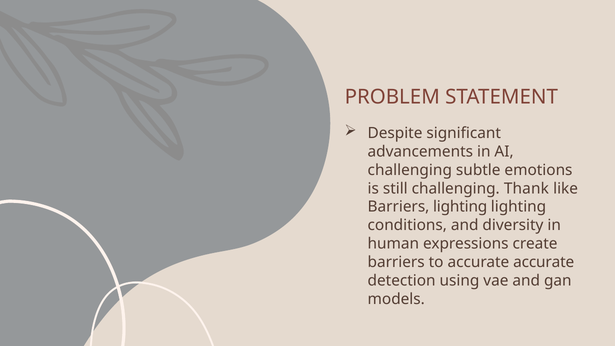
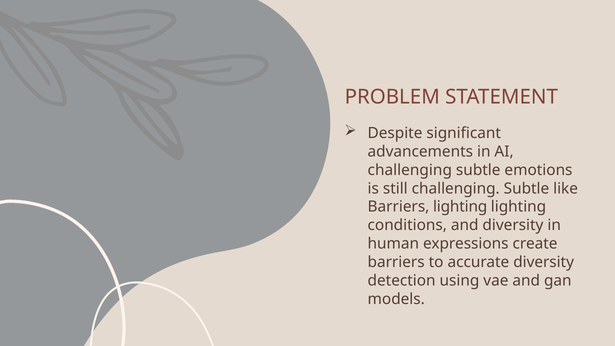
still challenging Thank: Thank -> Subtle
accurate accurate: accurate -> diversity
